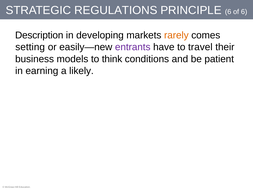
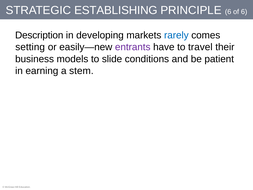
REGULATIONS: REGULATIONS -> ESTABLISHING
rarely colour: orange -> blue
think: think -> slide
likely: likely -> stem
